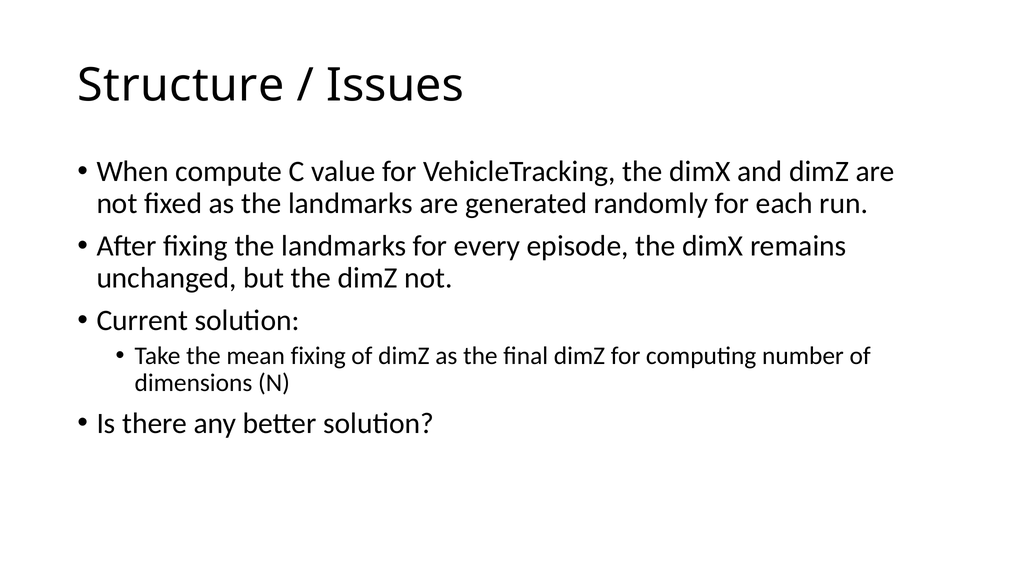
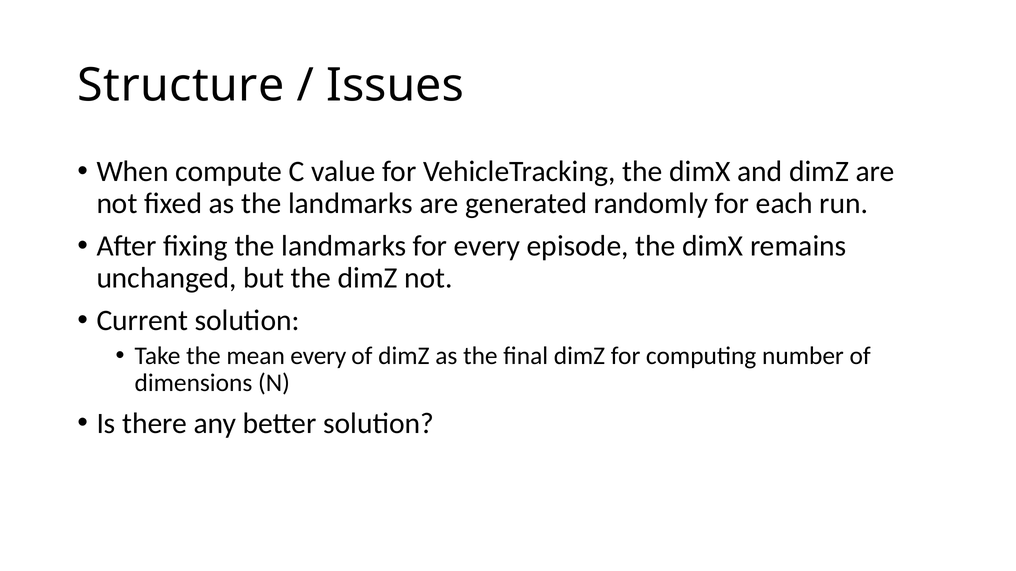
mean fixing: fixing -> every
